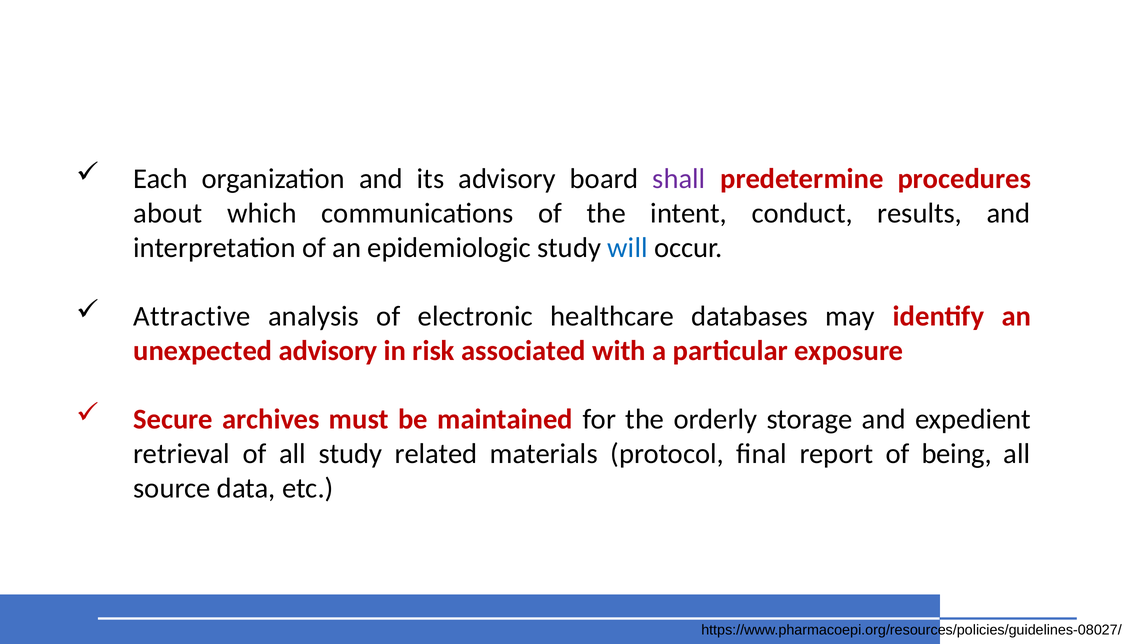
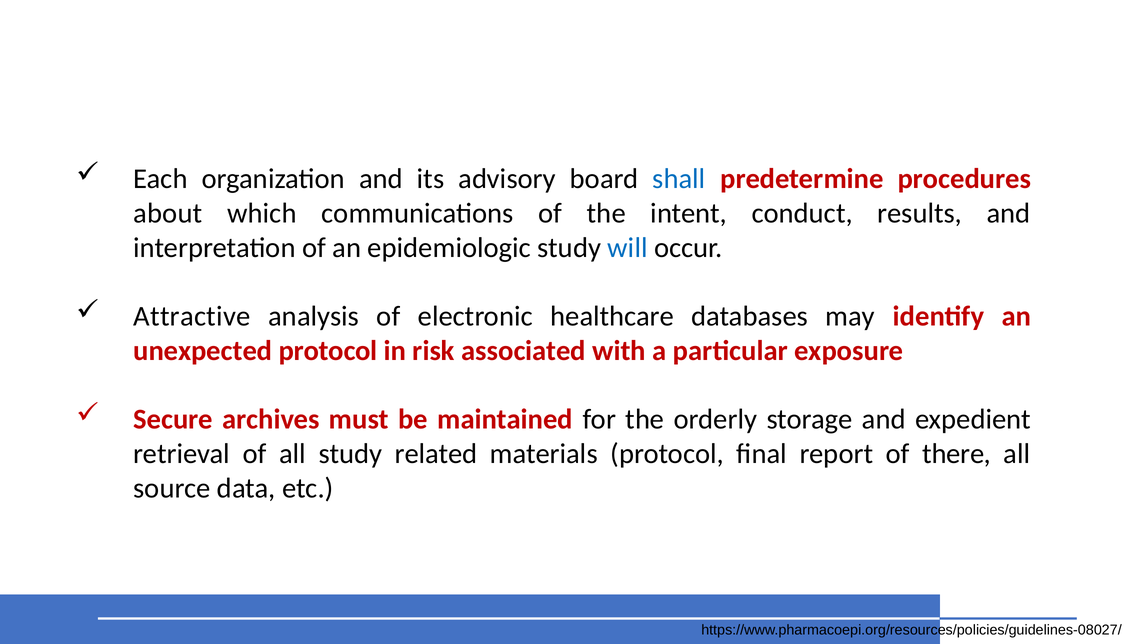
shall colour: purple -> blue
unexpected advisory: advisory -> protocol
being: being -> there
